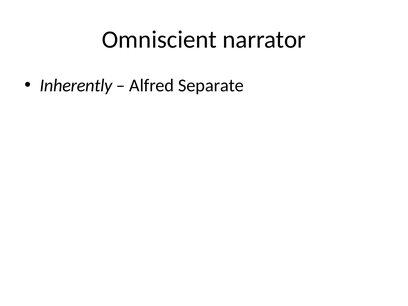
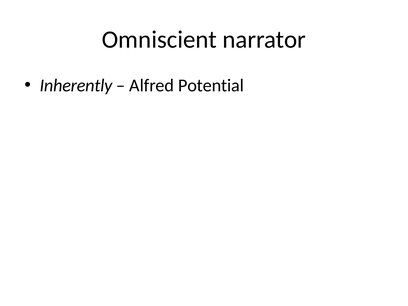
Separate: Separate -> Potential
